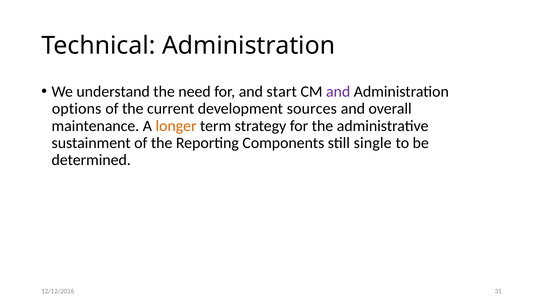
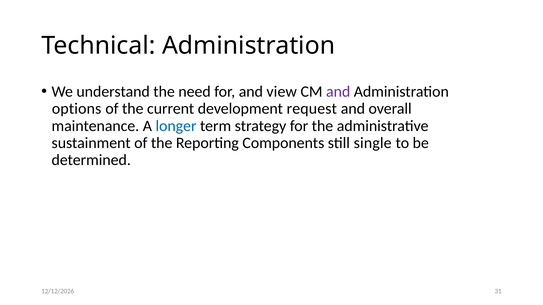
start: start -> view
sources: sources -> request
longer colour: orange -> blue
